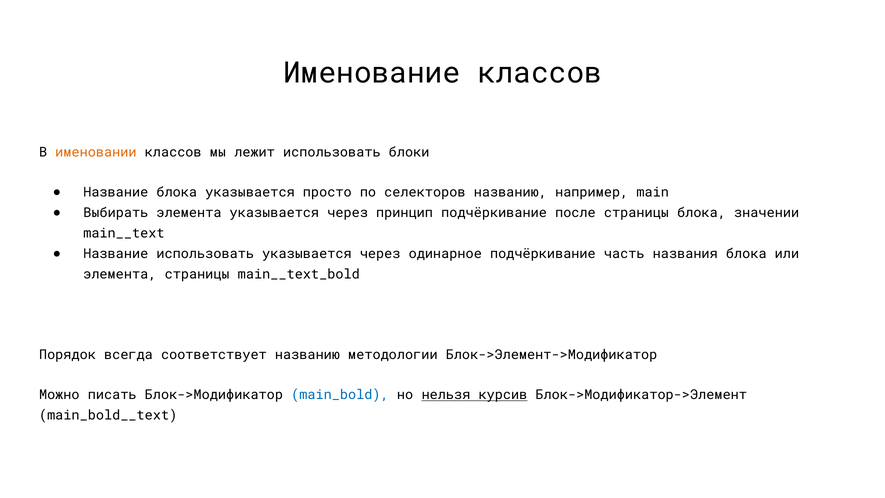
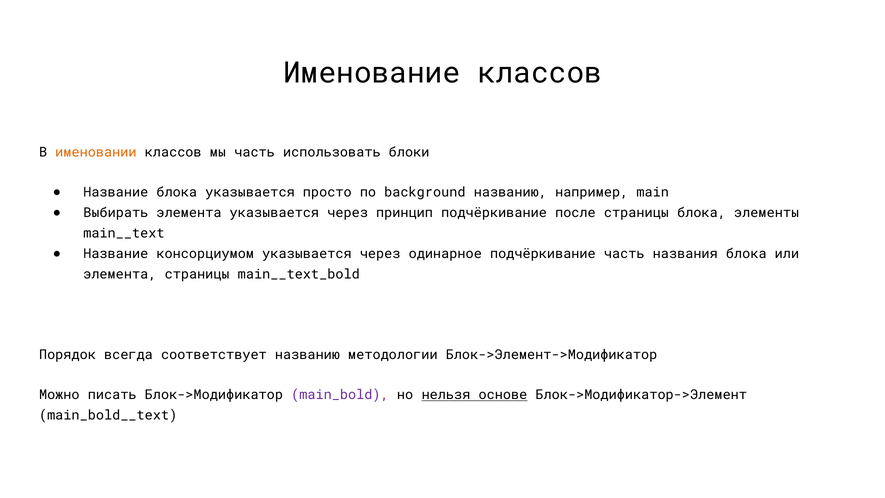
мы лежит: лежит -> часть
селекторов: селекторов -> background
значении: значении -> элементы
Название использовать: использовать -> консорциумом
main_bold colour: blue -> purple
курсив: курсив -> основе
